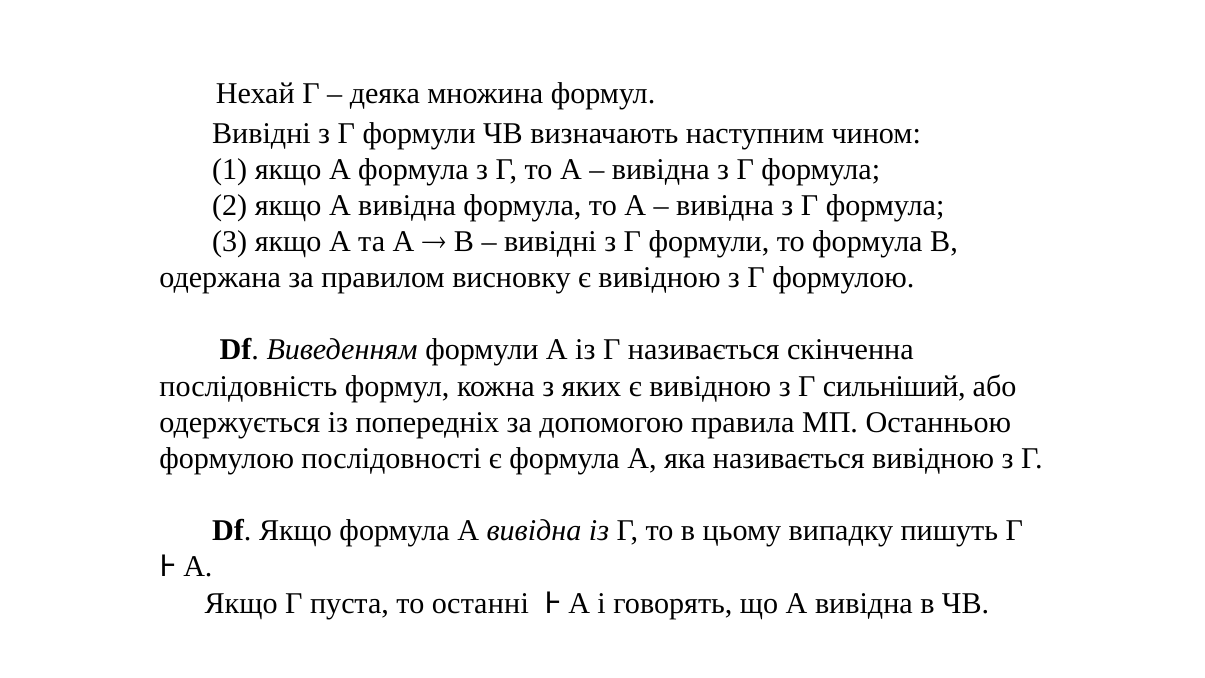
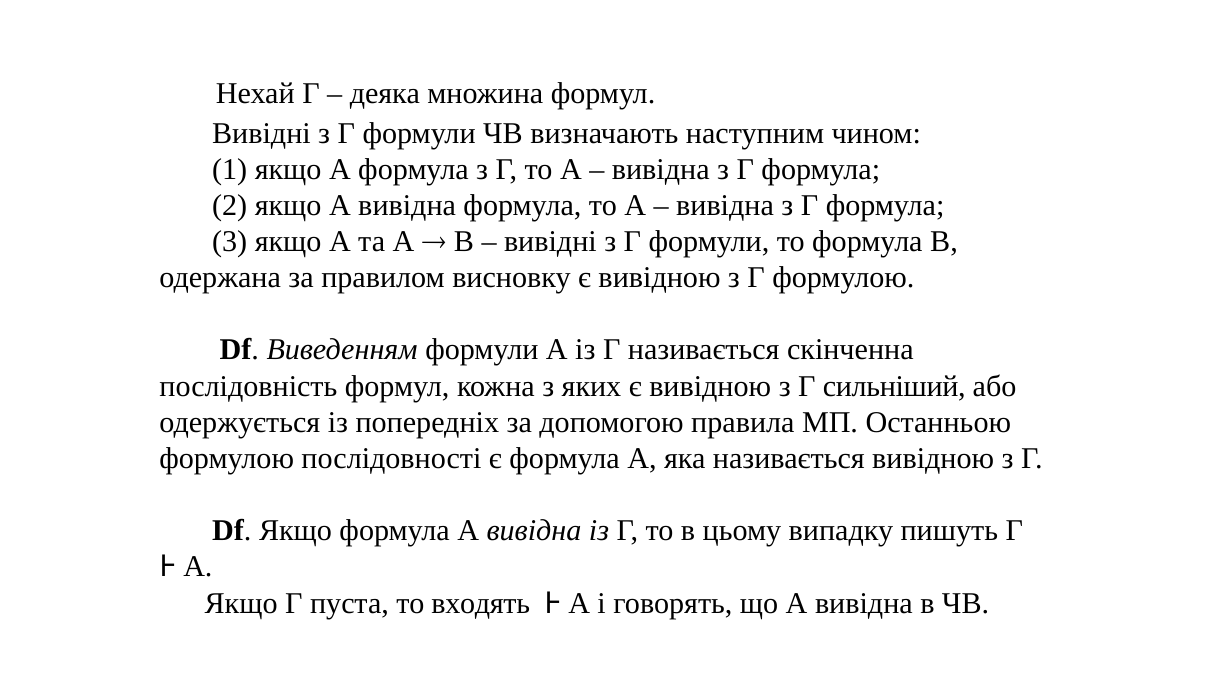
останні: останні -> входять
